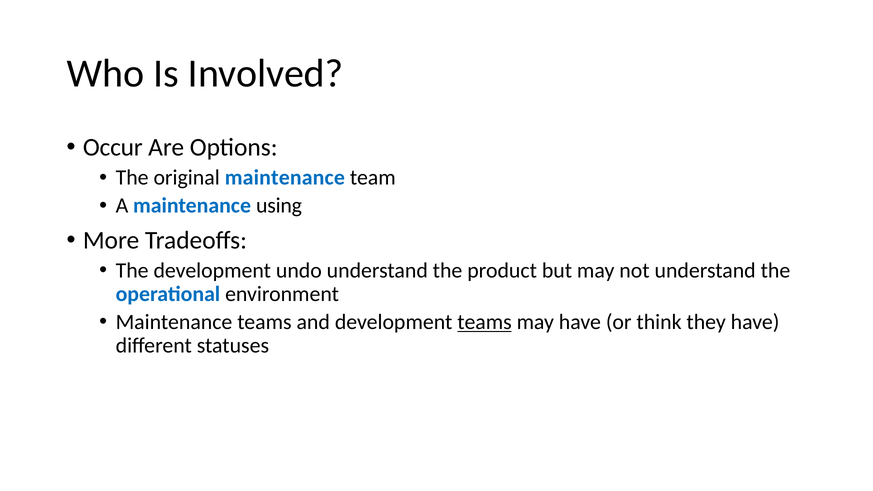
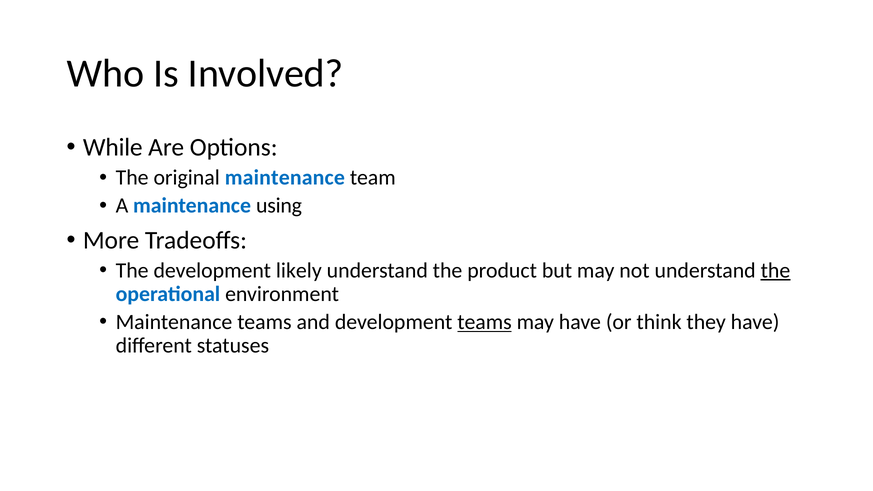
Occur: Occur -> While
undo: undo -> likely
the at (775, 270) underline: none -> present
